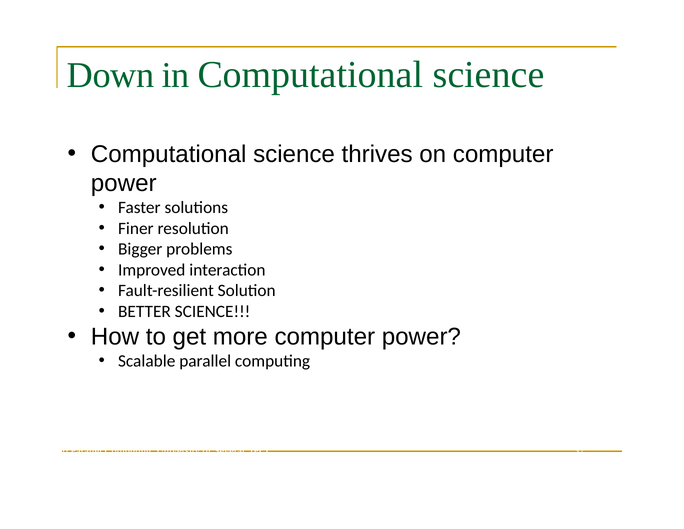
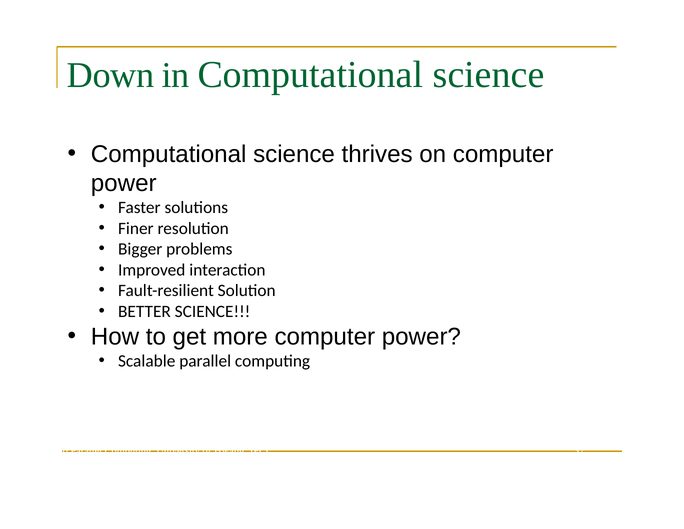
Several: Several -> Hwang
